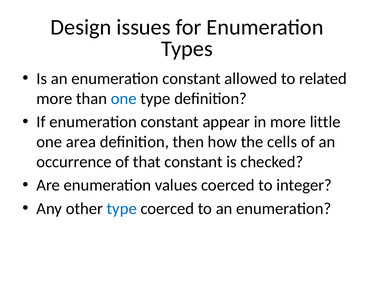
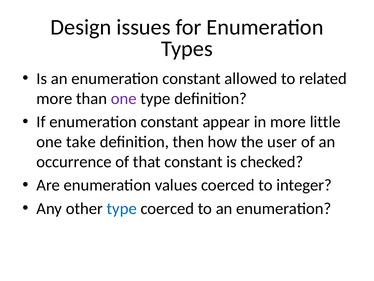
one at (124, 98) colour: blue -> purple
area: area -> take
cells: cells -> user
